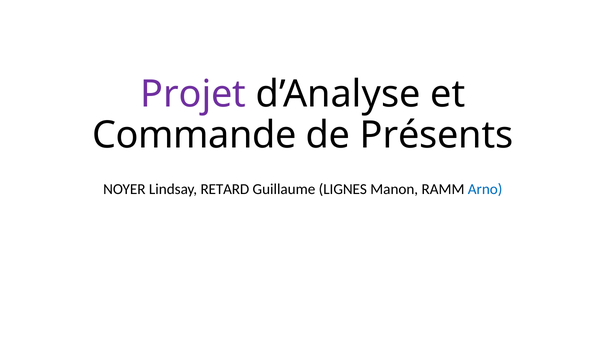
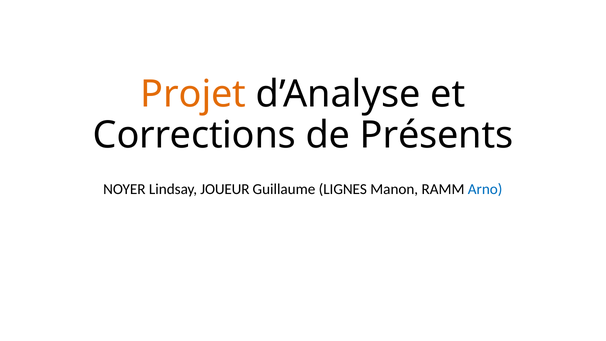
Projet colour: purple -> orange
Commande: Commande -> Corrections
RETARD: RETARD -> JOUEUR
